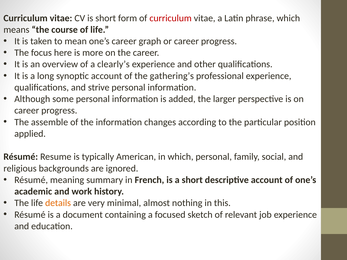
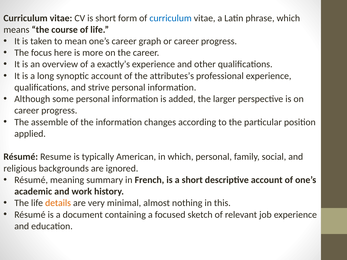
curriculum at (171, 18) colour: red -> blue
clearly’s: clearly’s -> exactly’s
gathering’s: gathering’s -> attributes’s
